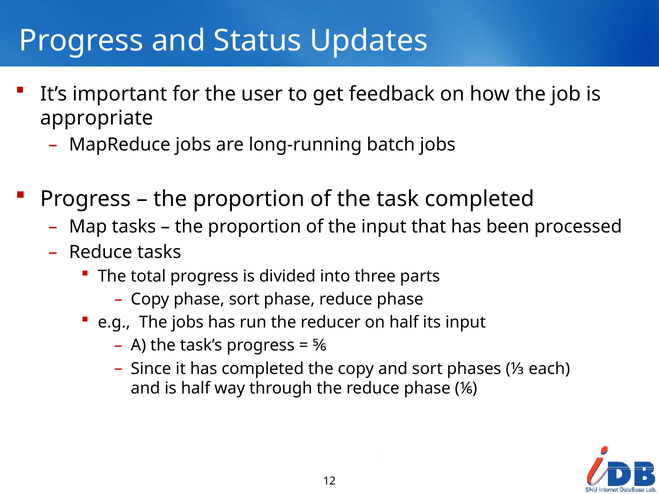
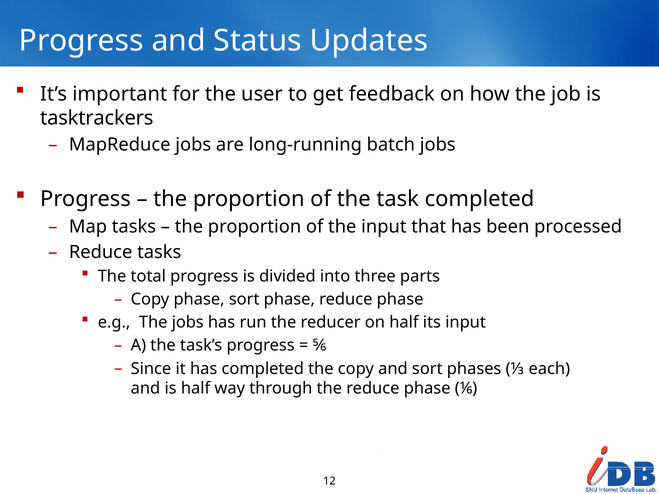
appropriate: appropriate -> tasktrackers
